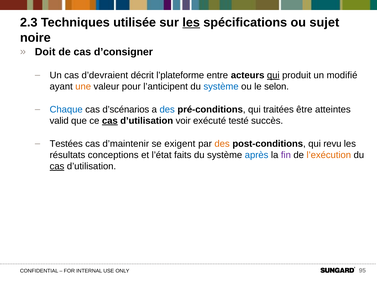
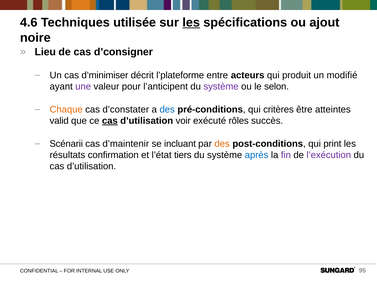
2.3: 2.3 -> 4.6
sujet: sujet -> ajout
Doit: Doit -> Lieu
d’devraient: d’devraient -> d’minimiser
qui at (273, 75) underline: present -> none
une colour: orange -> purple
système at (221, 87) colour: blue -> purple
Chaque colour: blue -> orange
d’scénarios: d’scénarios -> d’constater
traitées: traitées -> critères
testé: testé -> rôles
Testées: Testées -> Scénarii
exigent: exigent -> incluant
revu: revu -> print
conceptions: conceptions -> confirmation
faits: faits -> tiers
l’exécution colour: orange -> purple
cas at (57, 166) underline: present -> none
